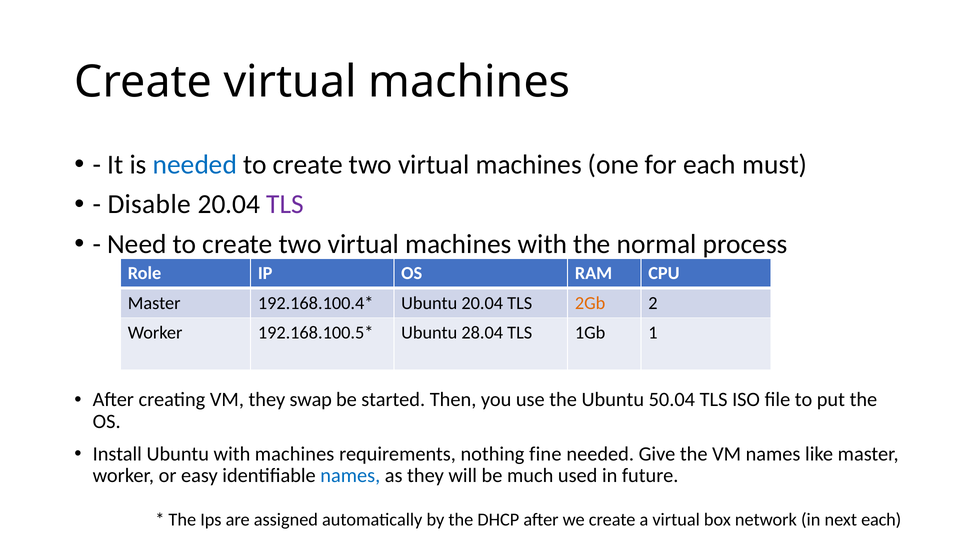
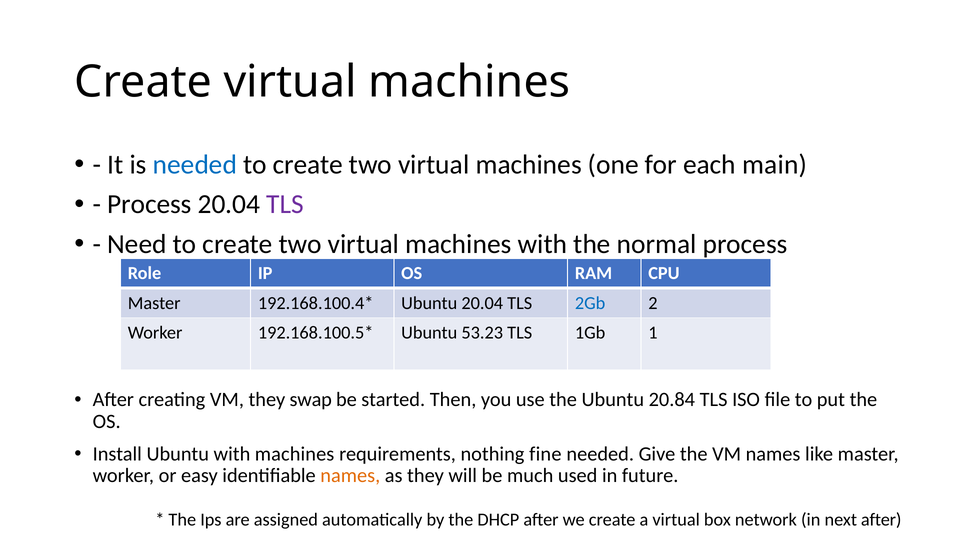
must: must -> main
Disable at (149, 204): Disable -> Process
2Gb colour: orange -> blue
28.04: 28.04 -> 53.23
50.04: 50.04 -> 20.84
names at (350, 476) colour: blue -> orange
next each: each -> after
